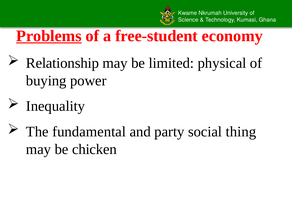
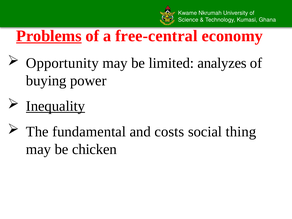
free-student: free-student -> free-central
Relationship: Relationship -> Opportunity
physical: physical -> analyzes
Inequality underline: none -> present
party: party -> costs
